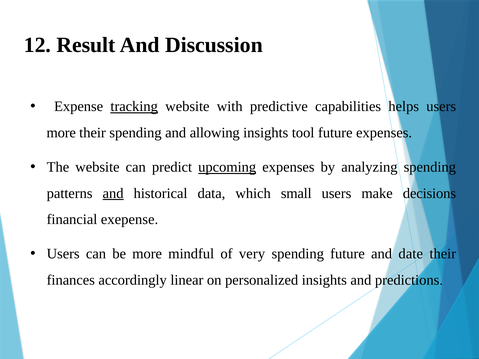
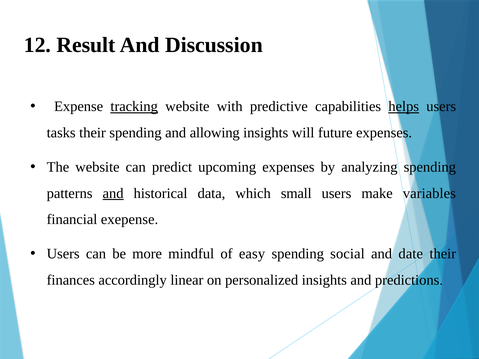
helps underline: none -> present
more at (61, 133): more -> tasks
tool: tool -> will
upcoming underline: present -> none
decisions: decisions -> variables
very: very -> easy
spending future: future -> social
